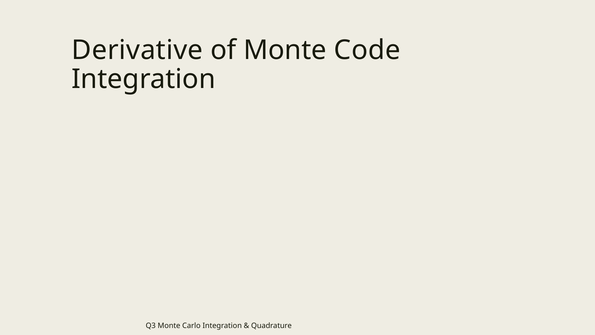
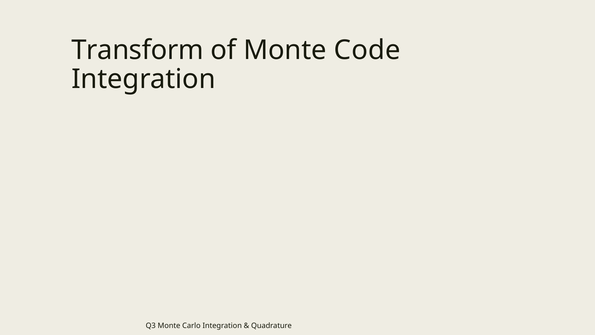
Derivative: Derivative -> Transform
